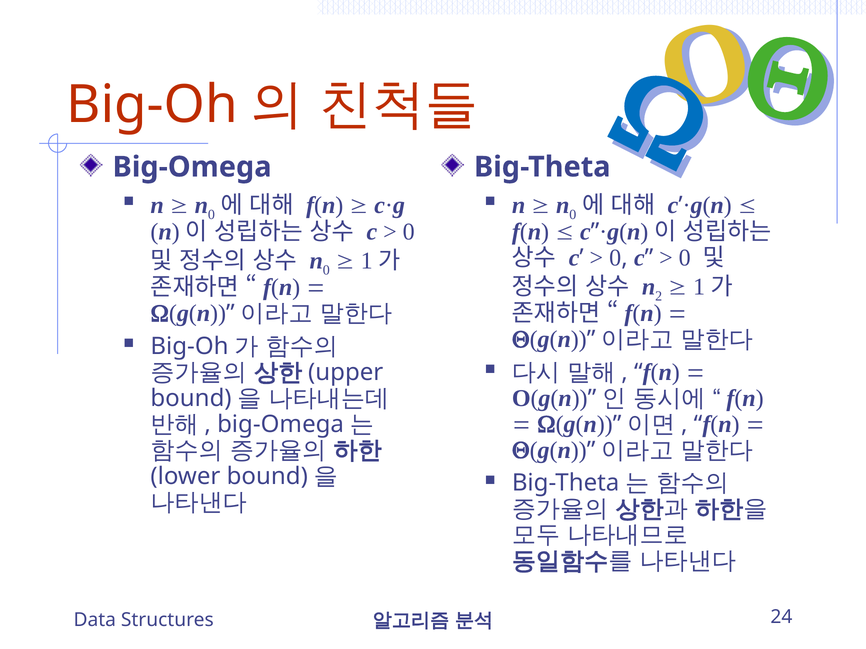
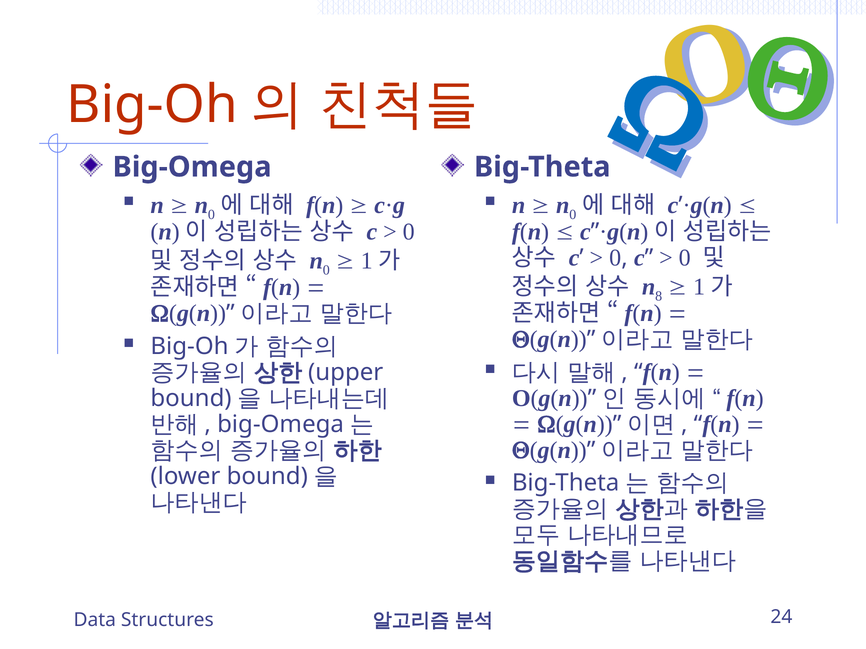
2: 2 -> 8
